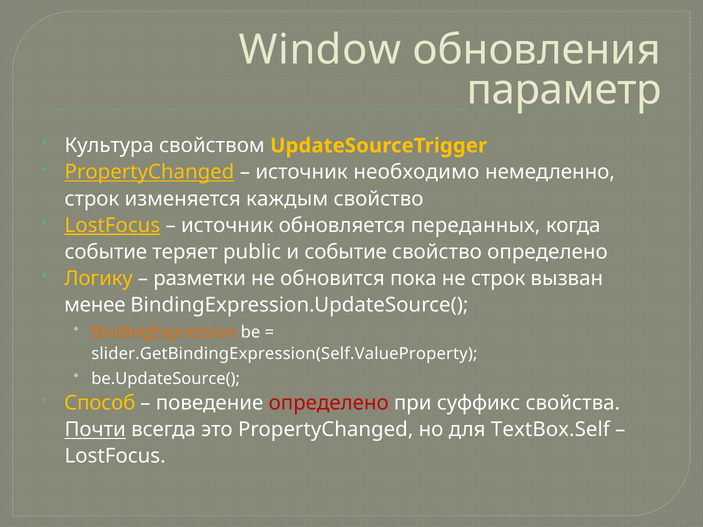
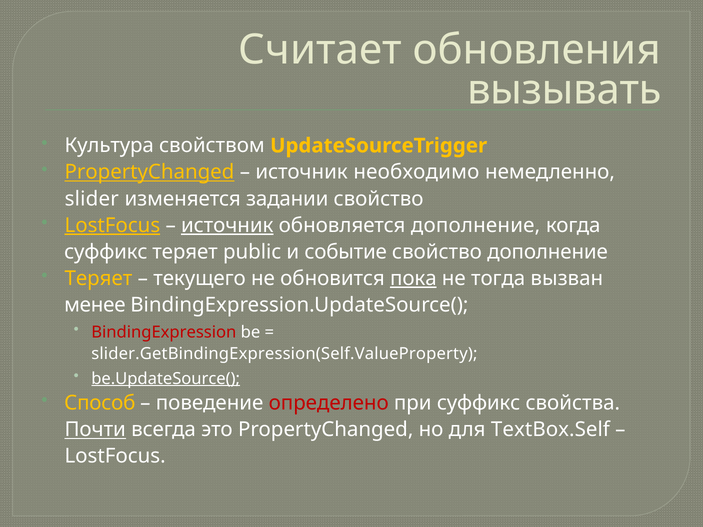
Window: Window -> Считает
параметр: параметр -> вызывать
строк at (92, 199): строк -> slider
каждым: каждым -> задании
источник at (227, 225) underline: none -> present
обновляется переданных: переданных -> дополнение
событие at (106, 252): событие -> суффикс
свойство определено: определено -> дополнение
Логику at (99, 279): Логику -> Теряет
разметки: разметки -> текущего
пока underline: none -> present
не строк: строк -> тогда
BindingExpression colour: orange -> red
be.UpdateSource( underline: none -> present
